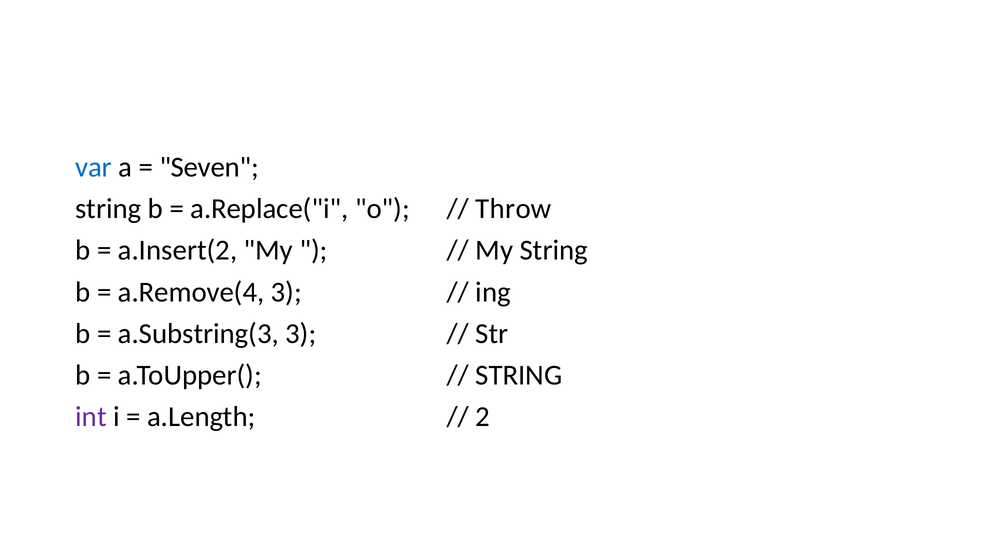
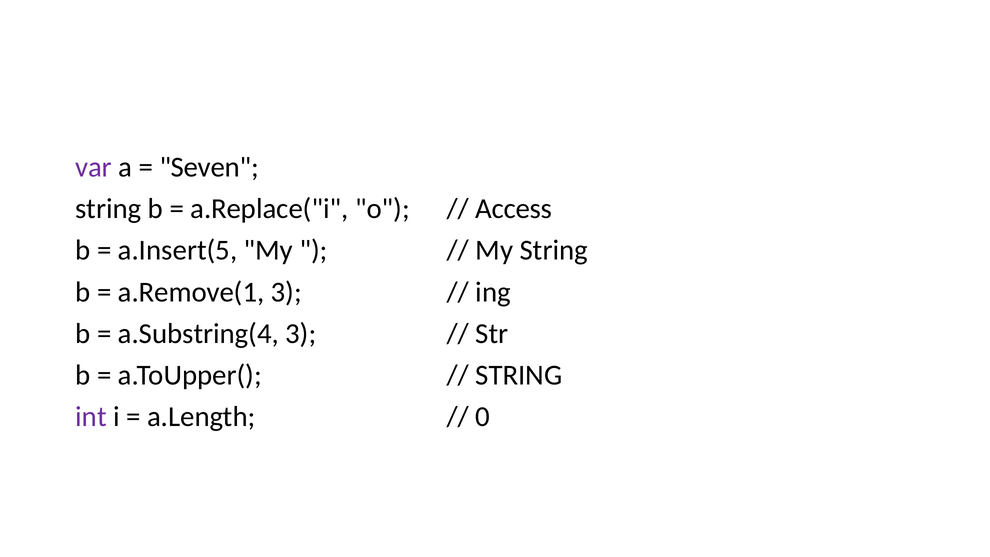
var colour: blue -> purple
Throw: Throw -> Access
a.Insert(2: a.Insert(2 -> a.Insert(5
a.Remove(4: a.Remove(4 -> a.Remove(1
a.Substring(3: a.Substring(3 -> a.Substring(4
2: 2 -> 0
